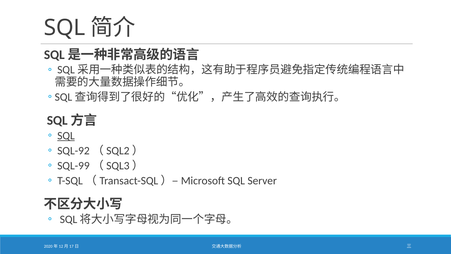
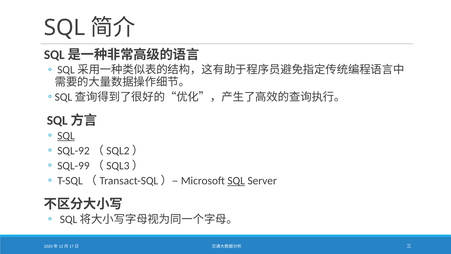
SQL at (236, 180) underline: none -> present
